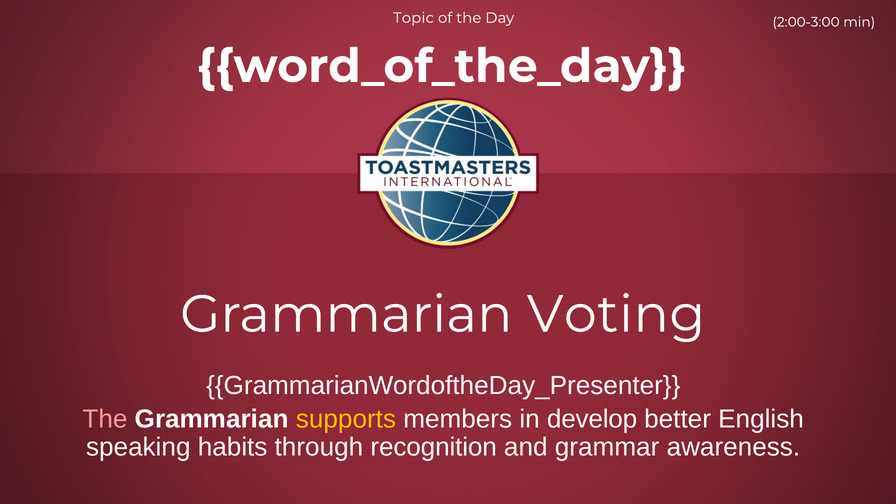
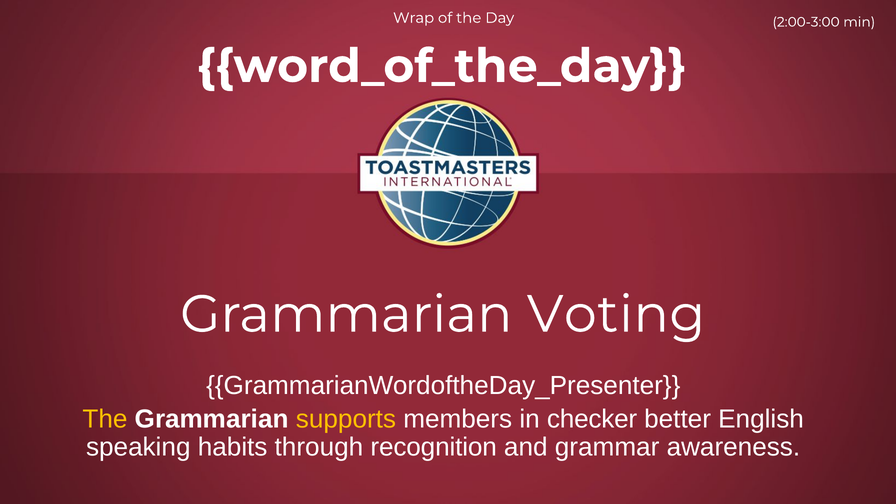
Topic: Topic -> Wrap
The at (105, 419) colour: pink -> yellow
develop: develop -> checker
